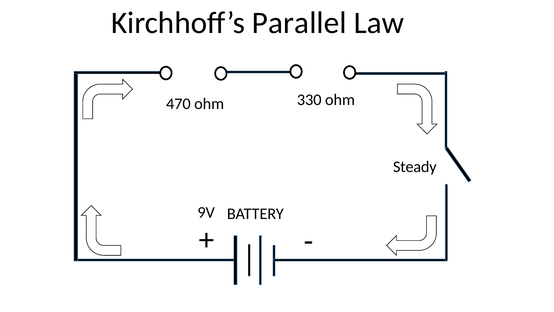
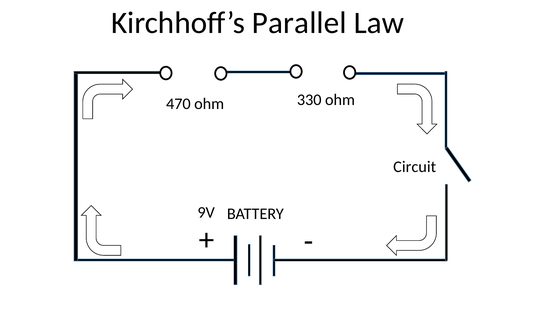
Steady: Steady -> Circuit
